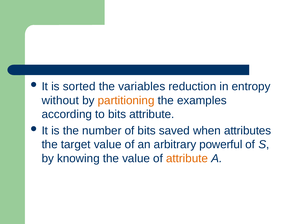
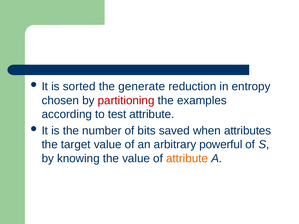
variables: variables -> generate
without: without -> chosen
partitioning colour: orange -> red
to bits: bits -> test
